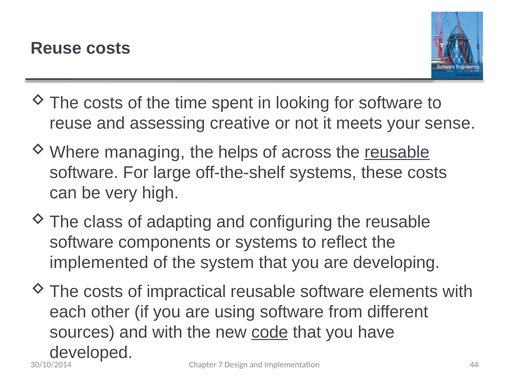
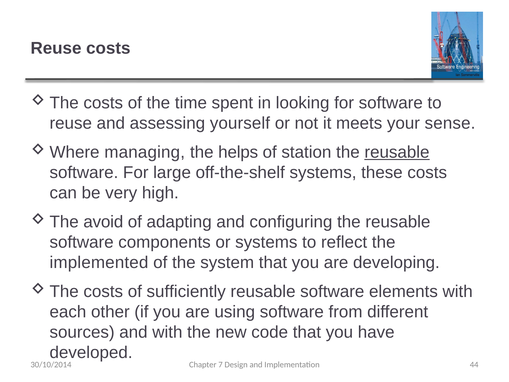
creative: creative -> yourself
across: across -> station
class: class -> avoid
impractical: impractical -> sufficiently
code underline: present -> none
